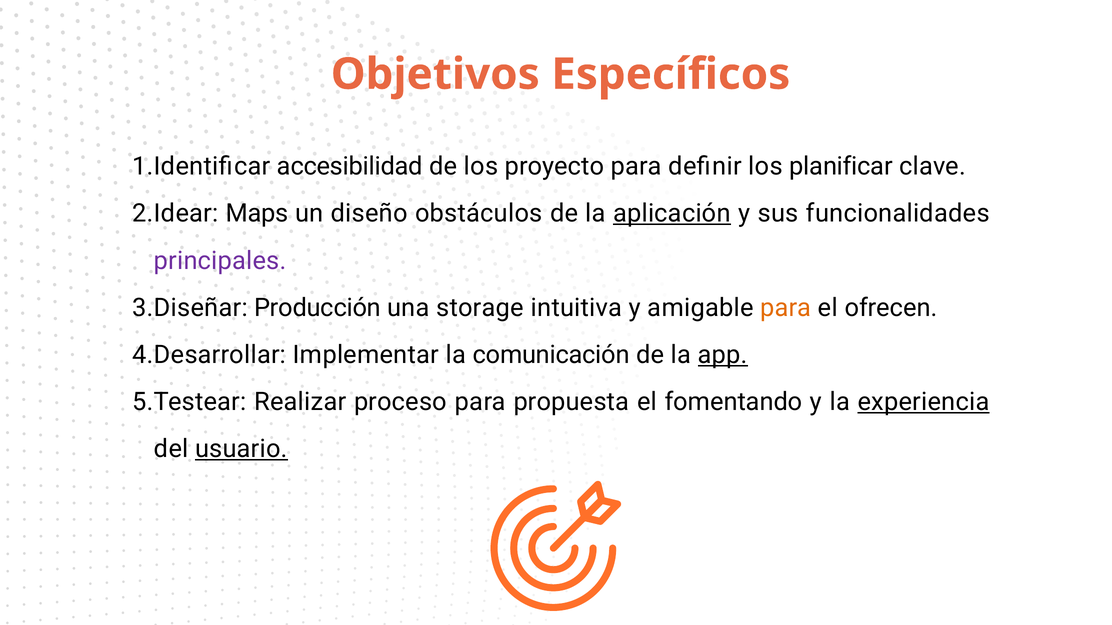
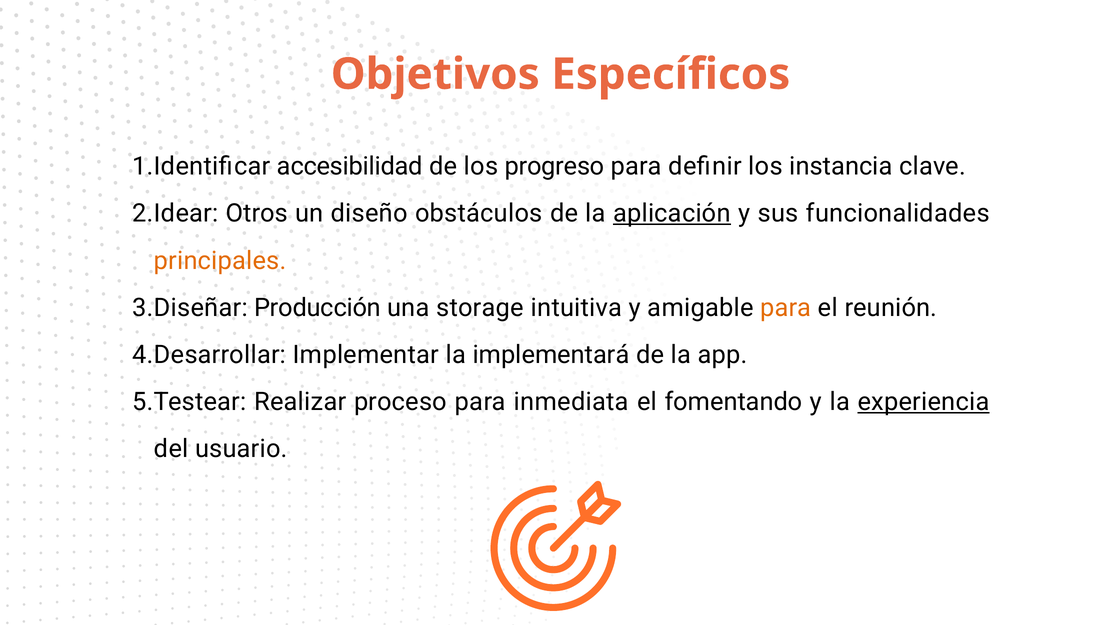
proyecto: proyecto -> progreso
planificar: planificar -> instancia
Maps: Maps -> Otros
principales colour: purple -> orange
ofrecen: ofrecen -> reunión
comunicación: comunicación -> implementará
app underline: present -> none
propuesta: propuesta -> inmediata
usuario underline: present -> none
